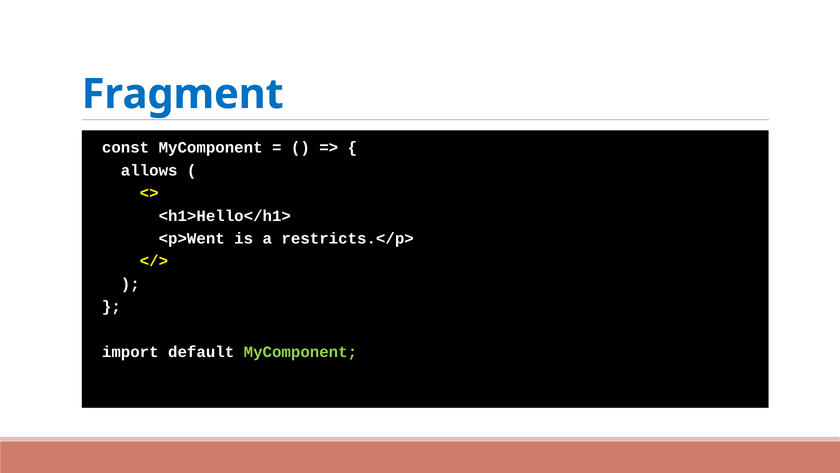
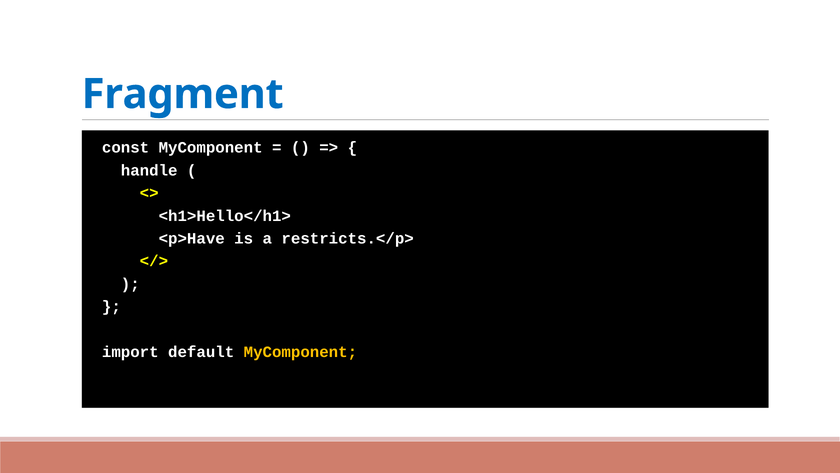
allows: allows -> handle
<p>Went: <p>Went -> <p>Have
MyComponent at (300, 352) colour: light green -> yellow
